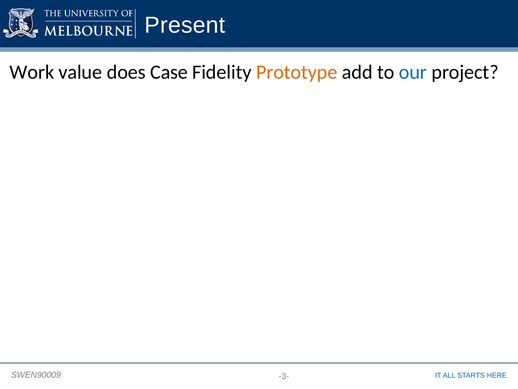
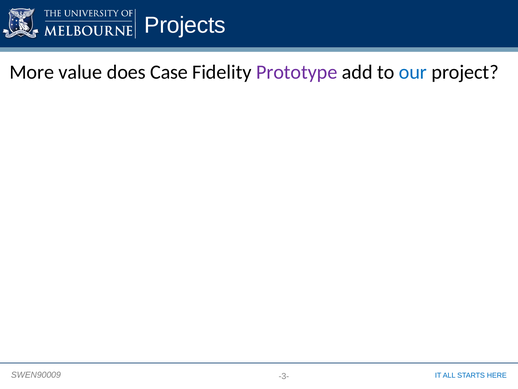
Present: Present -> Projects
Work: Work -> More
Prototype colour: orange -> purple
